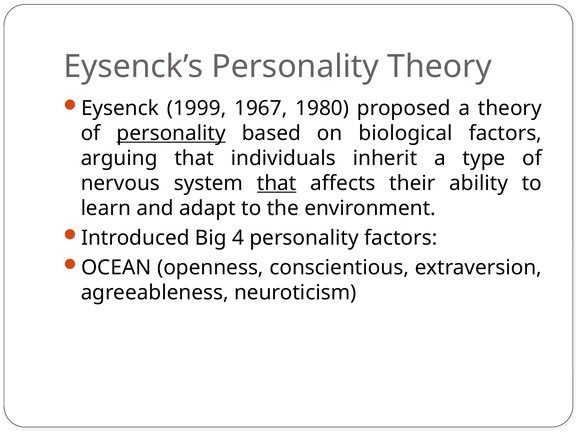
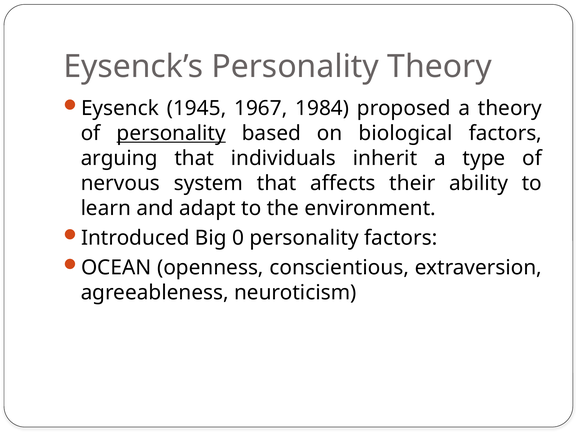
1999: 1999 -> 1945
1980: 1980 -> 1984
that at (277, 183) underline: present -> none
4: 4 -> 0
